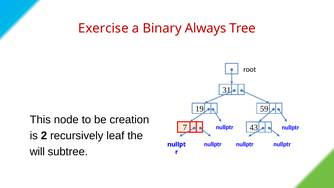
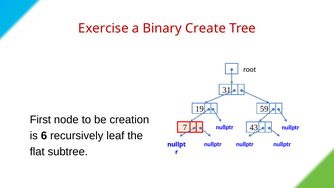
Always: Always -> Create
This: This -> First
2: 2 -> 6
will: will -> flat
